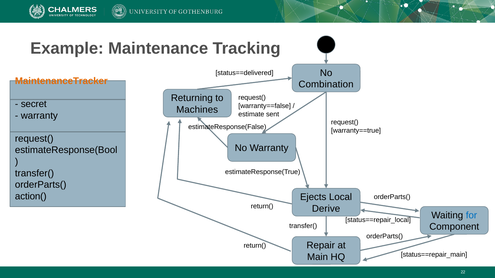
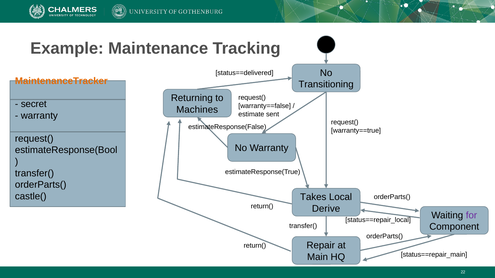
Combination: Combination -> Transitioning
action(: action( -> castle(
Ejects: Ejects -> Takes
for colour: blue -> purple
